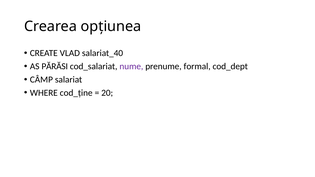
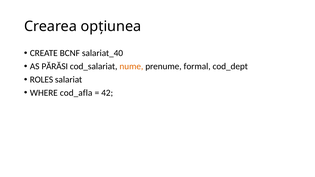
VLAD: VLAD -> BCNF
nume colour: purple -> orange
CÂMP: CÂMP -> ROLES
cod_ţine: cod_ţine -> cod_afla
20: 20 -> 42
